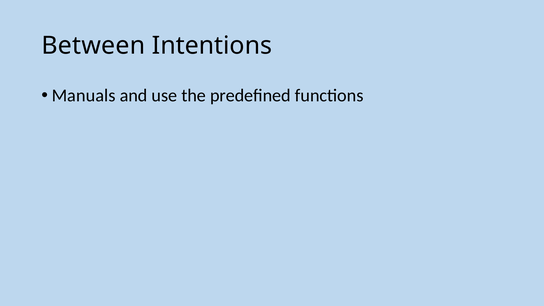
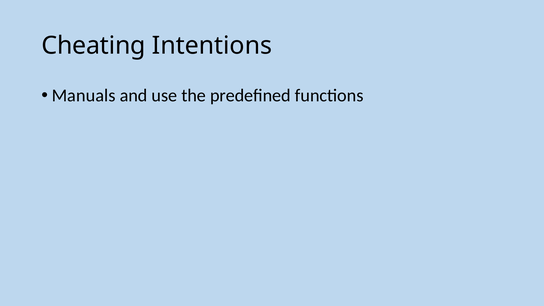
Between: Between -> Cheating
